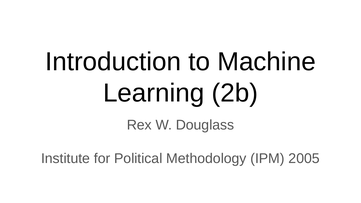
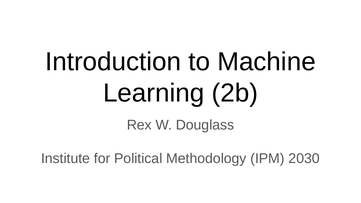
2005: 2005 -> 2030
